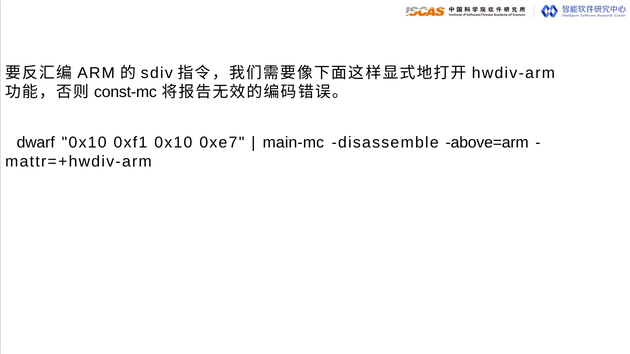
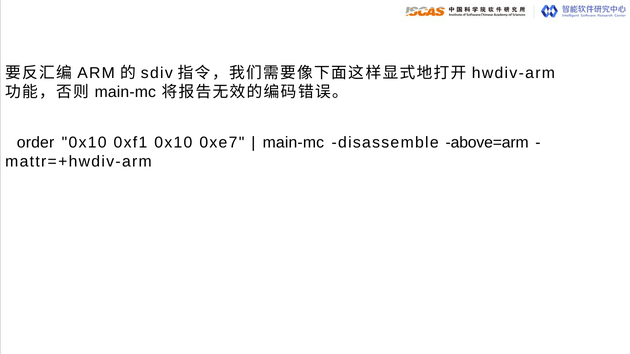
const-mc at (125, 92): const-mc -> main-mc
dwarf: dwarf -> order
